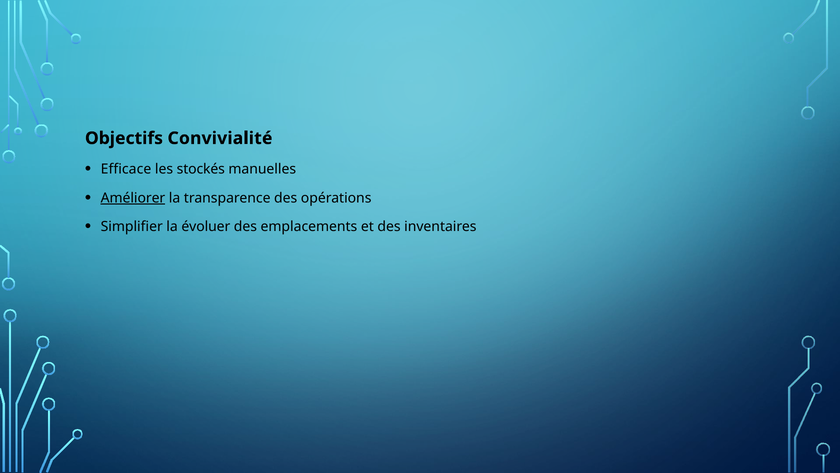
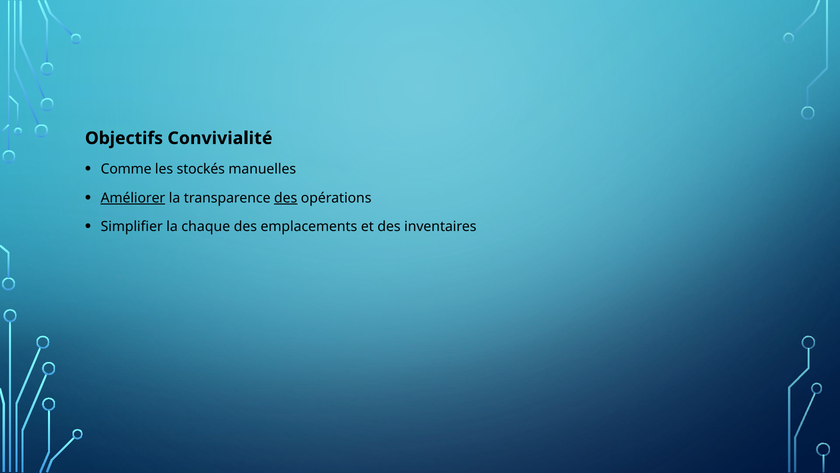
Efficace: Efficace -> Comme
des at (286, 198) underline: none -> present
évoluer: évoluer -> chaque
